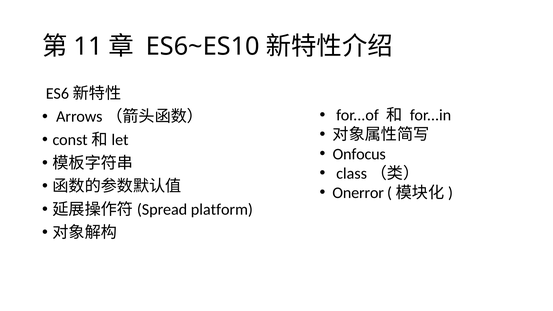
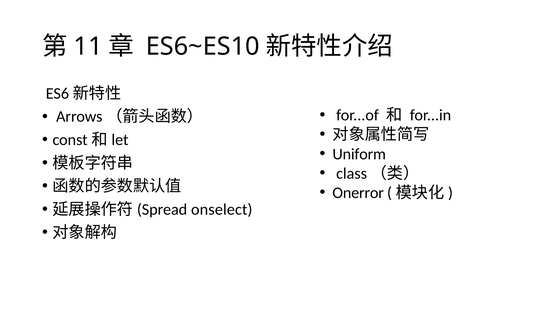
Onfocus: Onfocus -> Uniform
platform: platform -> onselect
